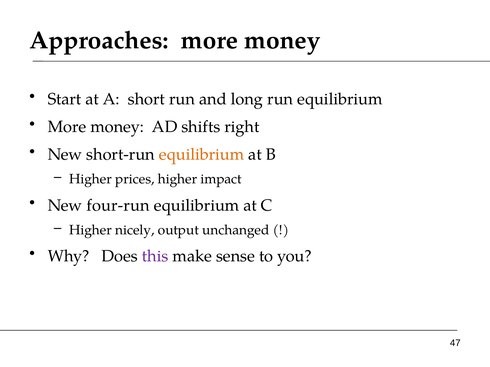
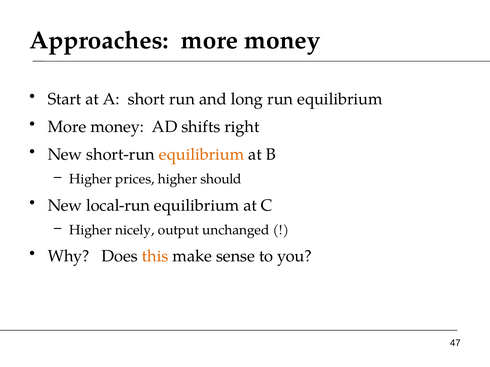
impact: impact -> should
four-run: four-run -> local-run
this colour: purple -> orange
